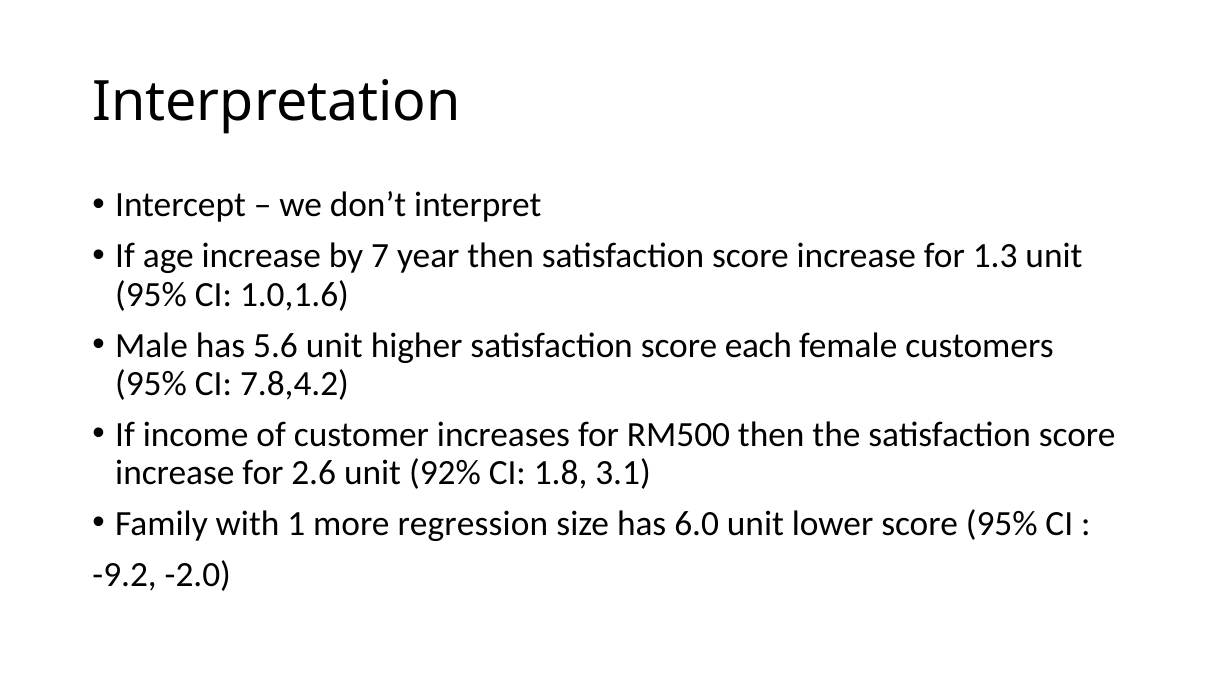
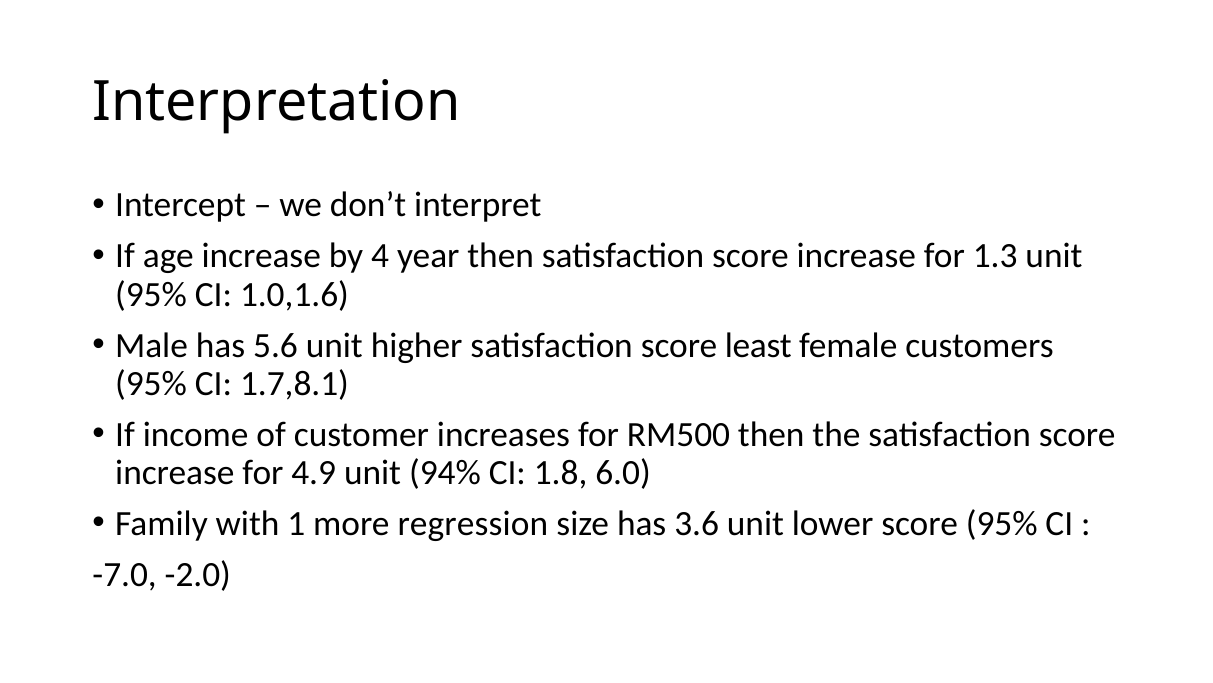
7: 7 -> 4
each: each -> least
7.8,4.2: 7.8,4.2 -> 1.7,8.1
2.6: 2.6 -> 4.9
92%: 92% -> 94%
3.1: 3.1 -> 6.0
6.0: 6.0 -> 3.6
-9.2: -9.2 -> -7.0
